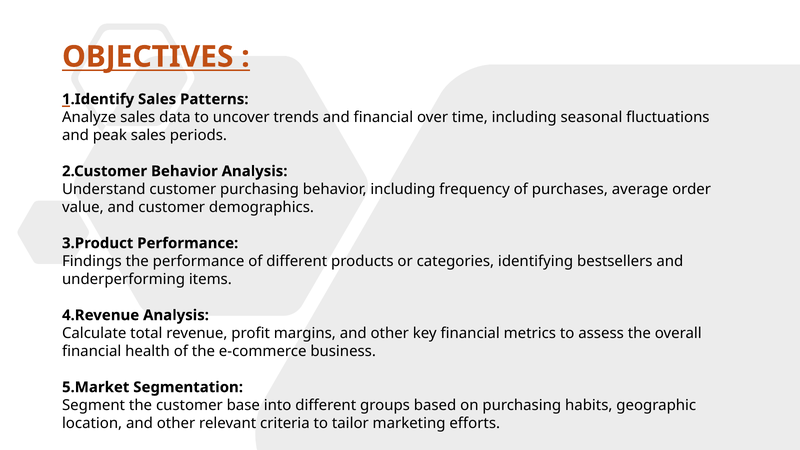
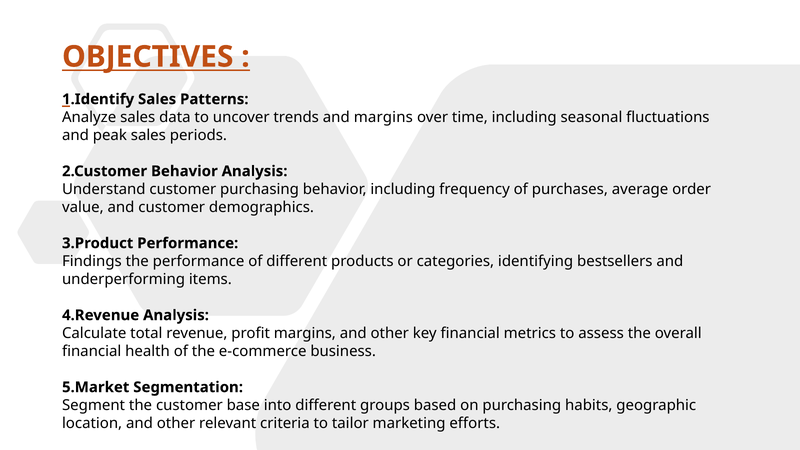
and financial: financial -> margins
